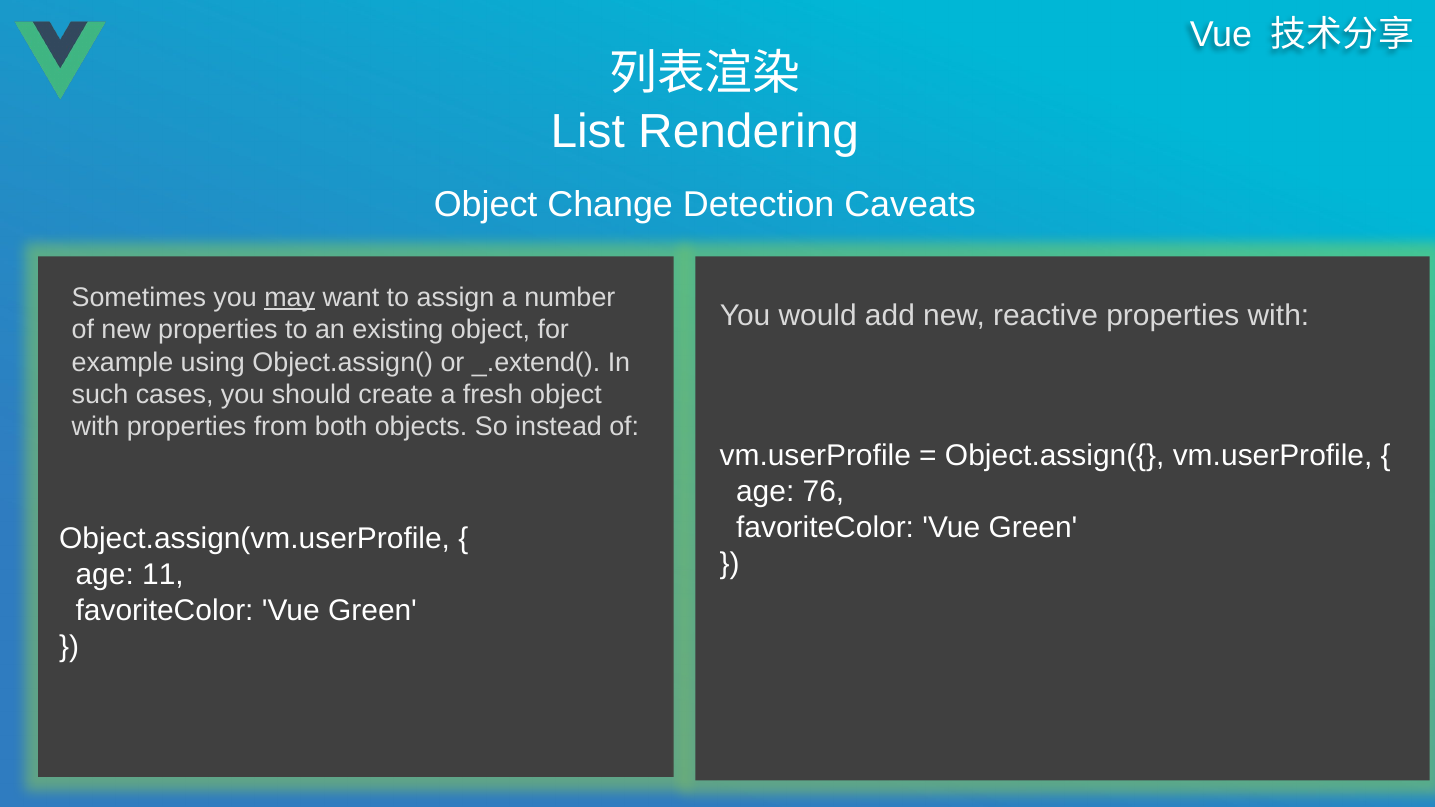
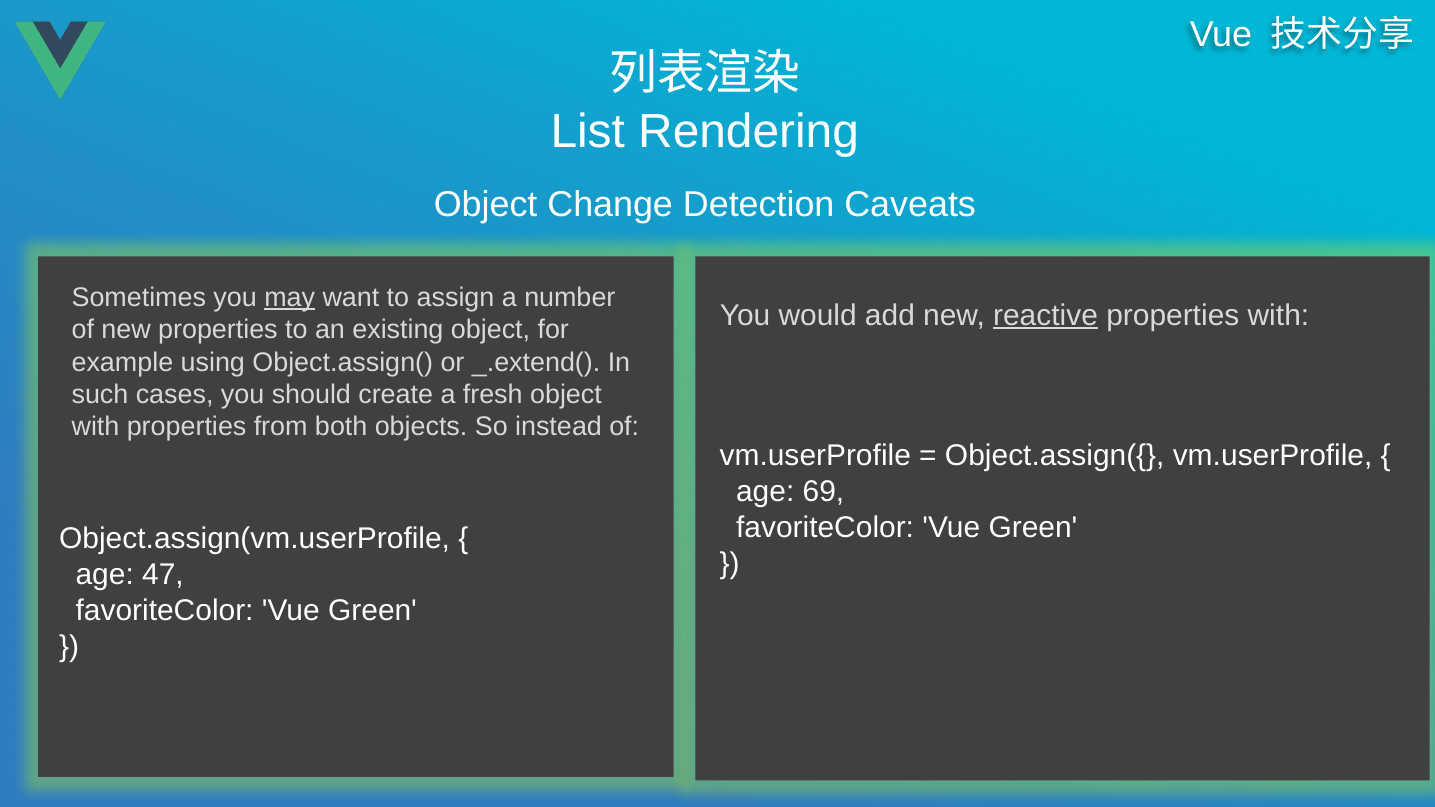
reactive underline: none -> present
76: 76 -> 69
11: 11 -> 47
